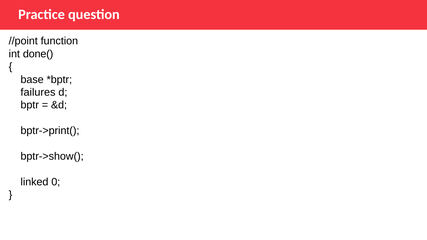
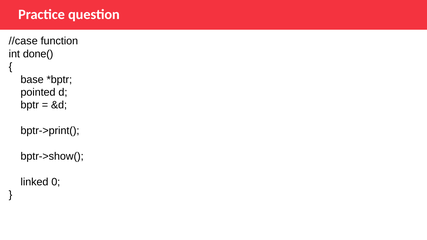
//point: //point -> //case
failures: failures -> pointed
